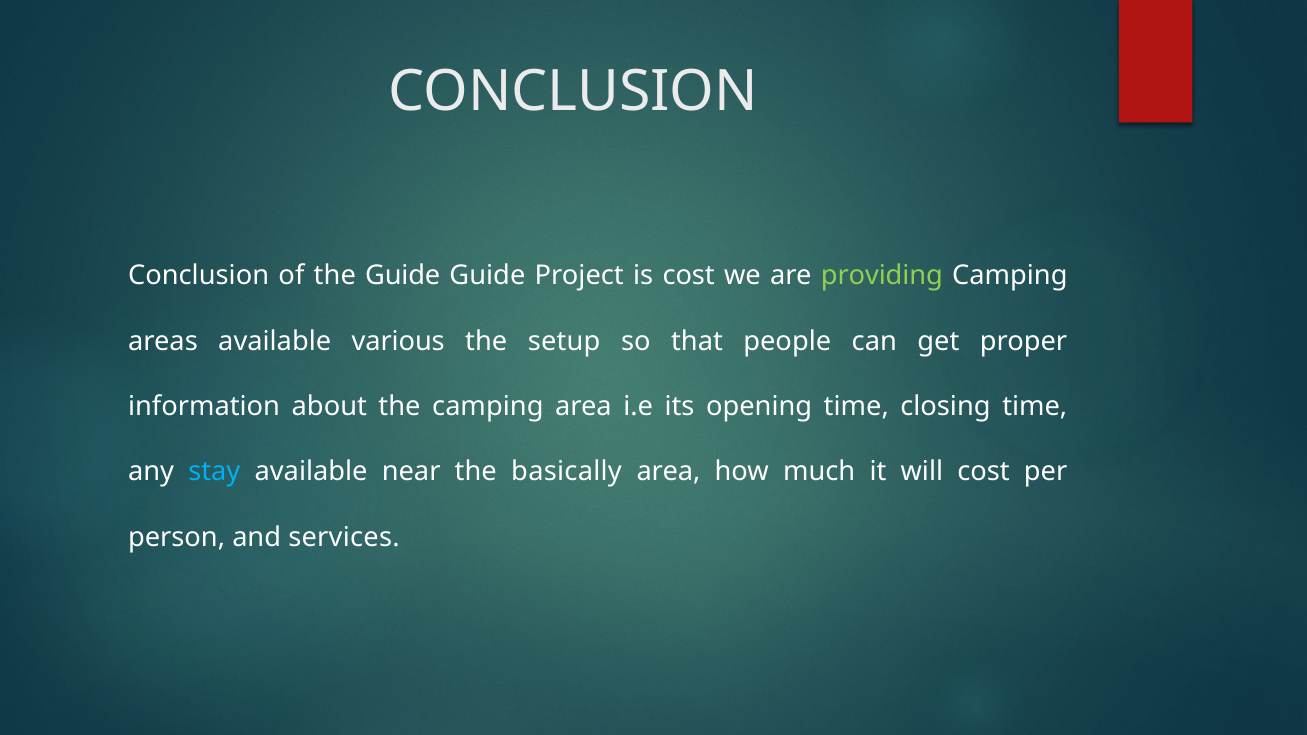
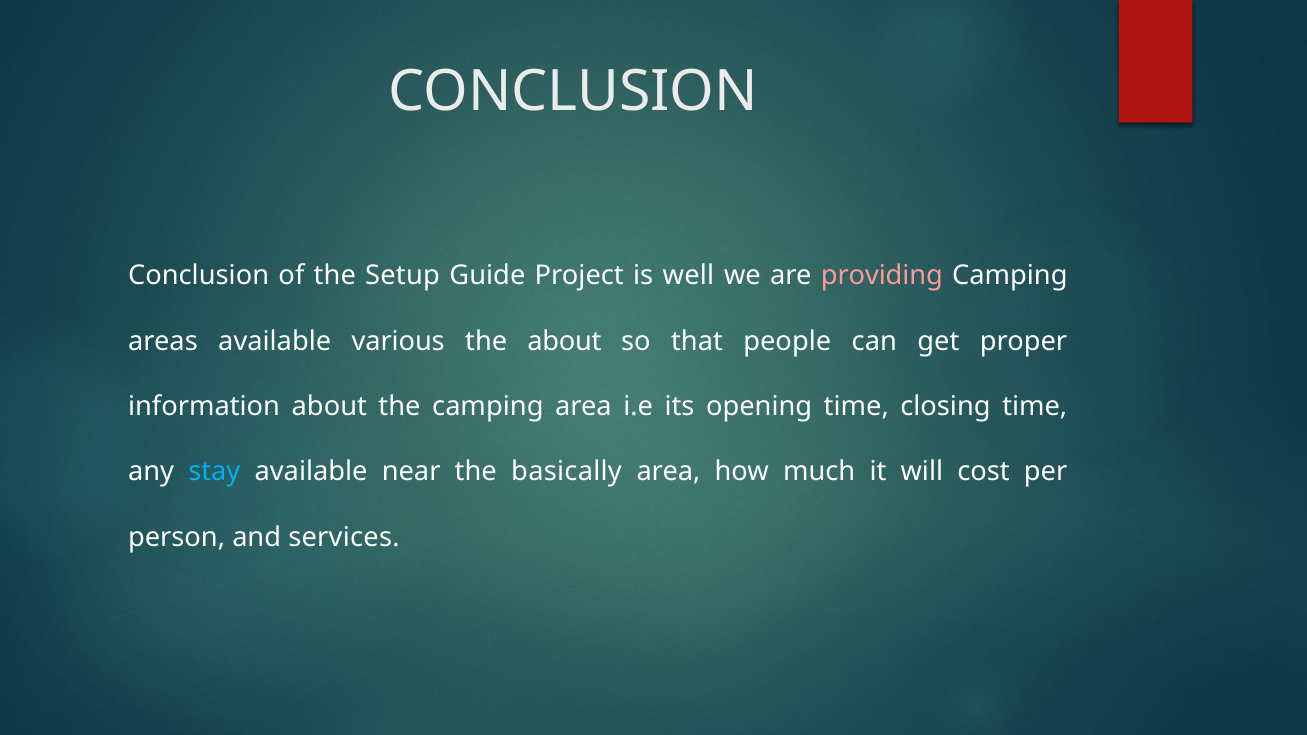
the Guide: Guide -> Setup
is cost: cost -> well
providing colour: light green -> pink
the setup: setup -> about
